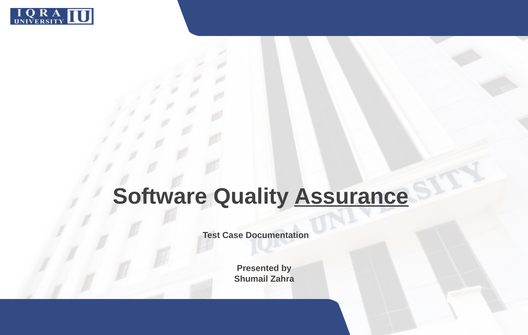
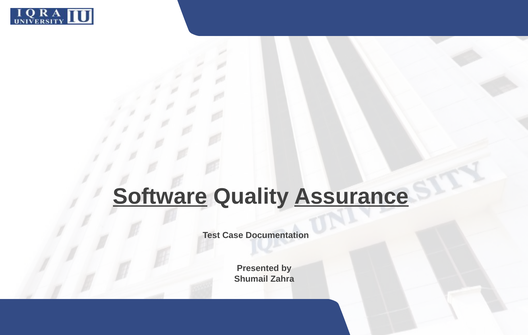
Software underline: none -> present
